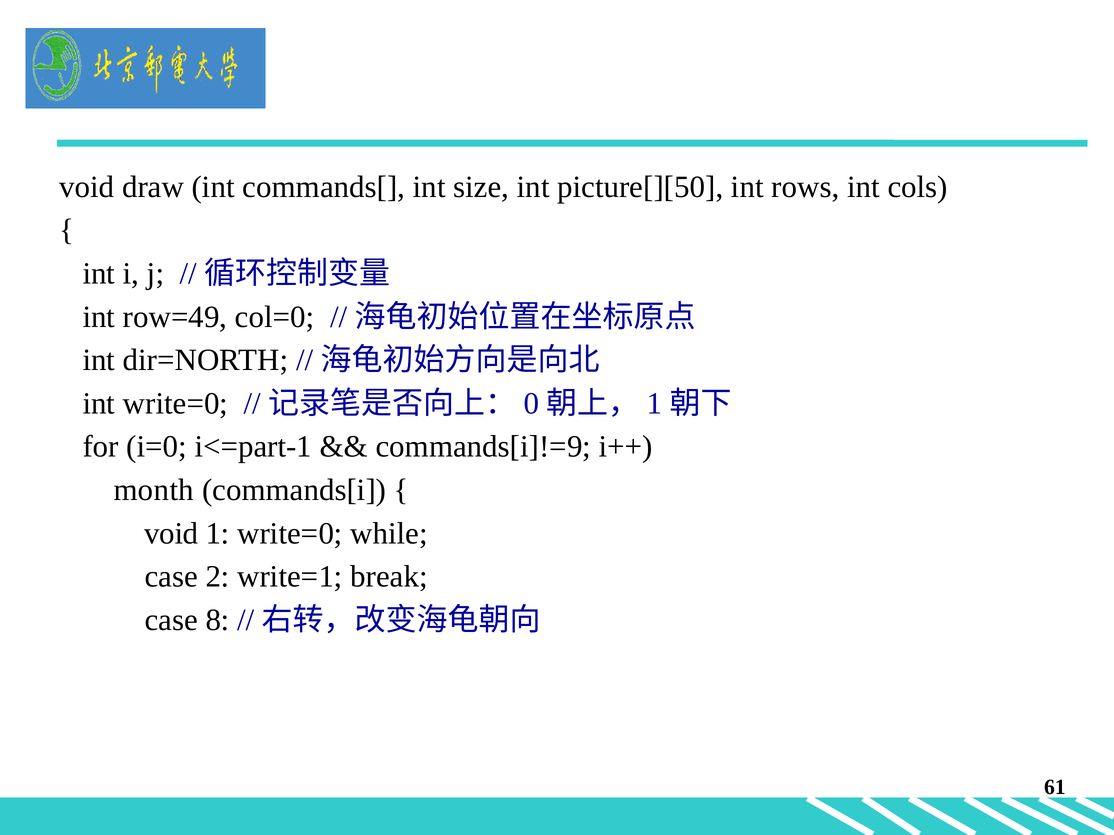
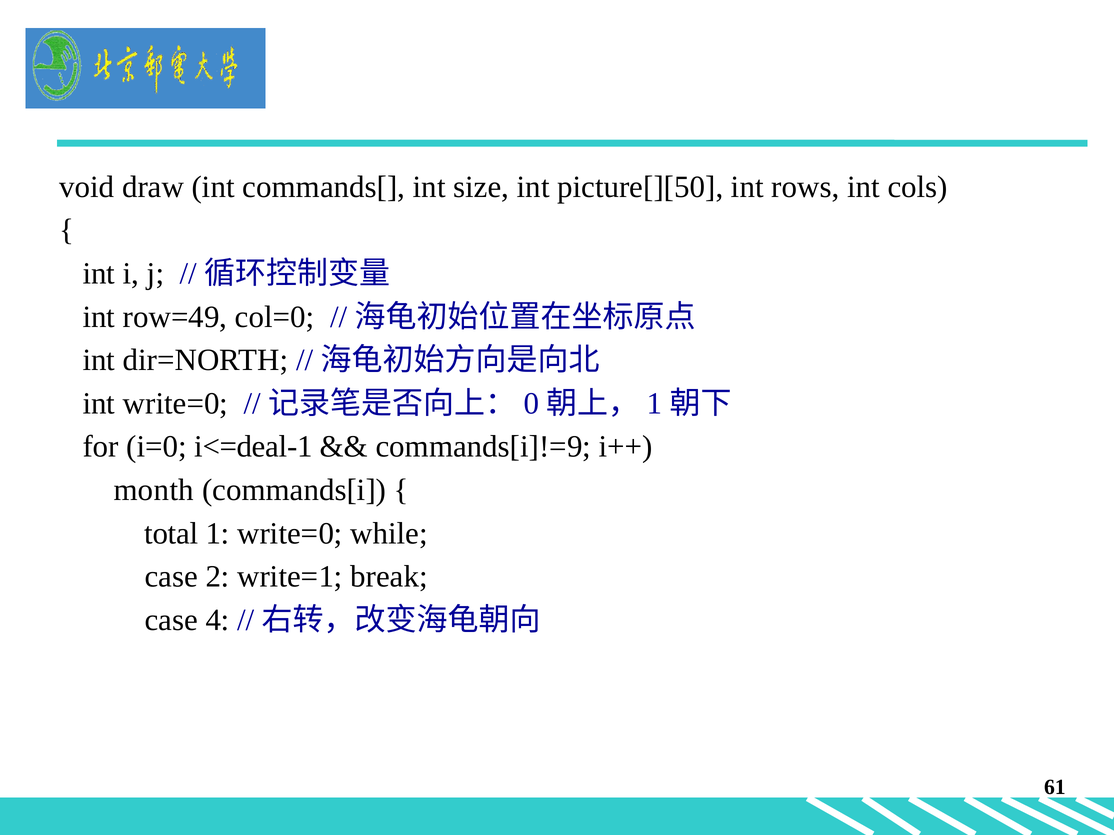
i<=part-1: i<=part-1 -> i<=deal-1
void at (171, 534): void -> total
8: 8 -> 4
